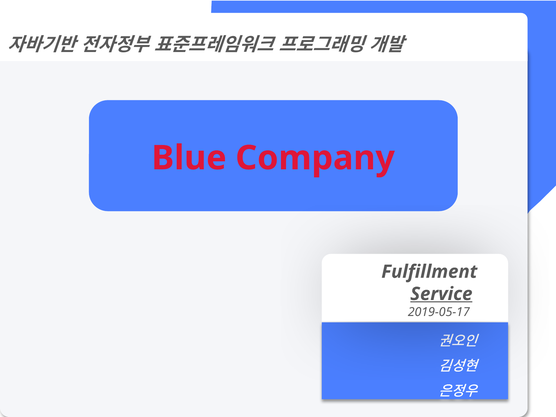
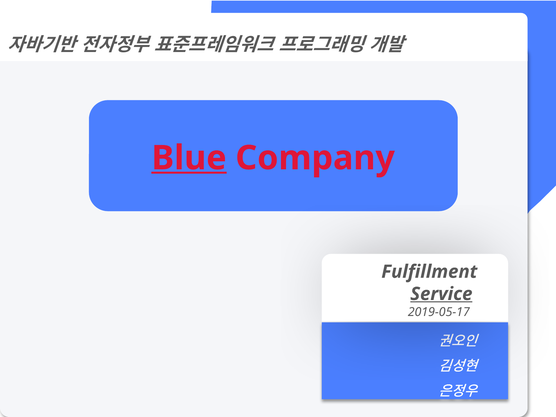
Blue underline: none -> present
